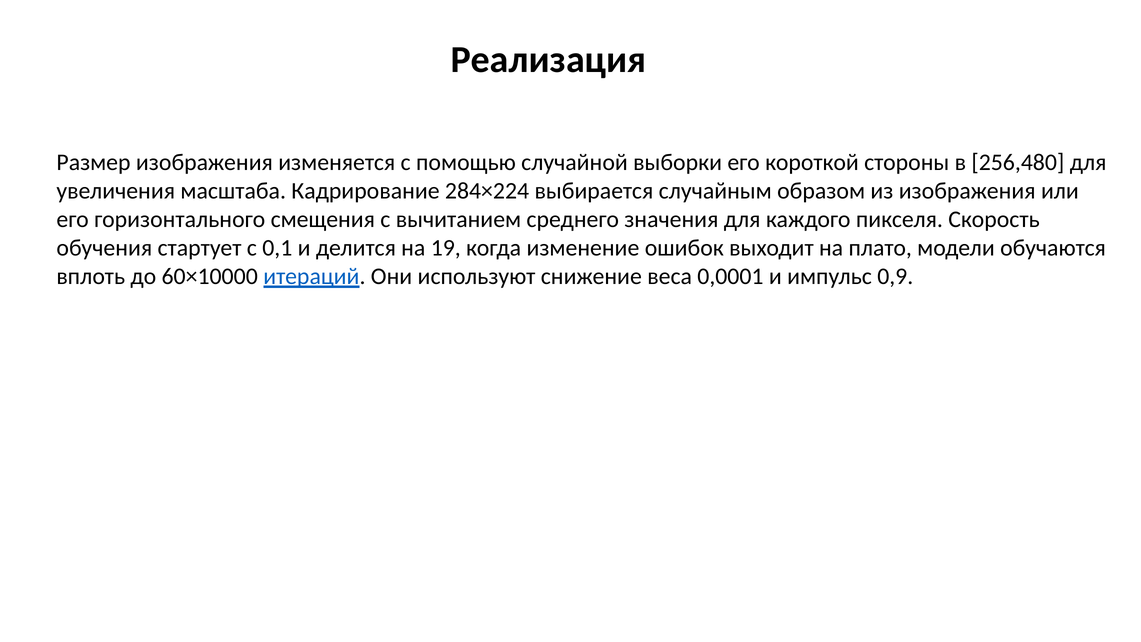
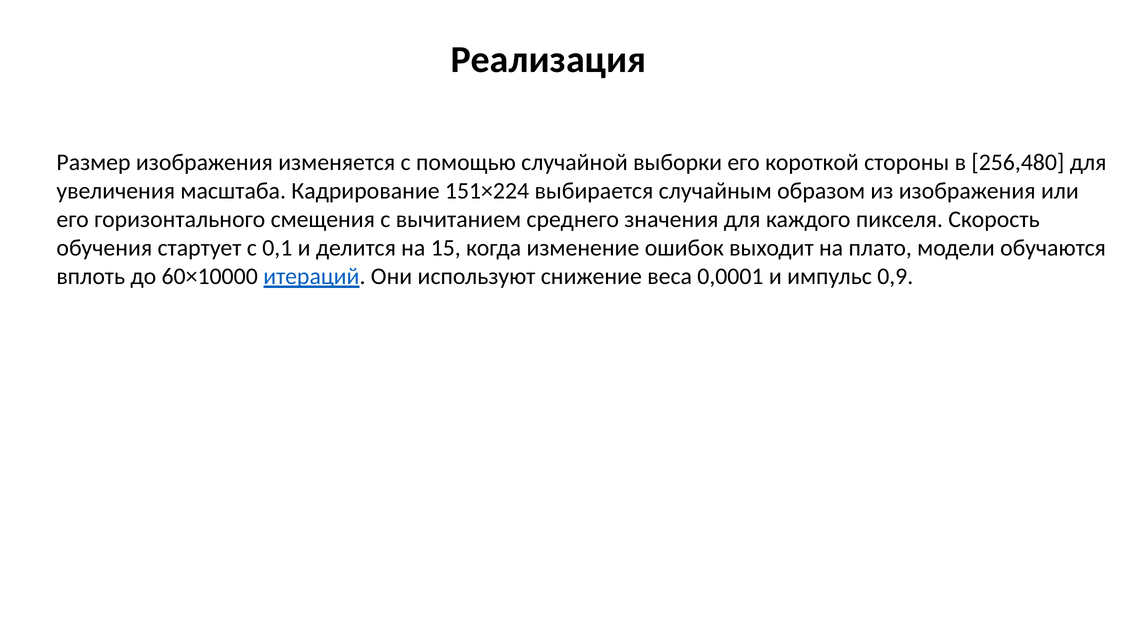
284×224: 284×224 -> 151×224
19: 19 -> 15
